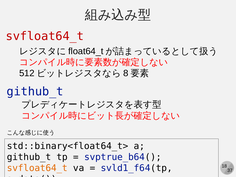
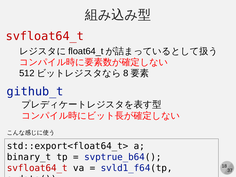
std::binary<float64_t>: std::binary<float64_t> -> std::export<float64_t>
github_t at (29, 157): github_t -> binary_t
svfloat64_t at (37, 168) colour: orange -> red
